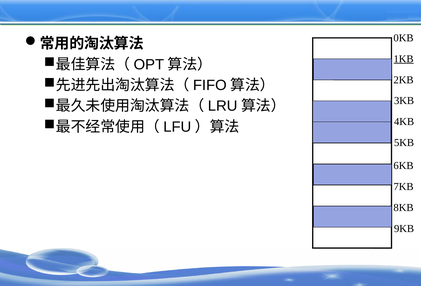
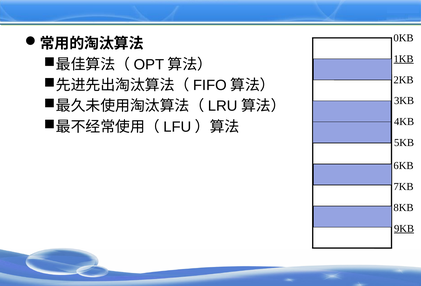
9KB underline: none -> present
